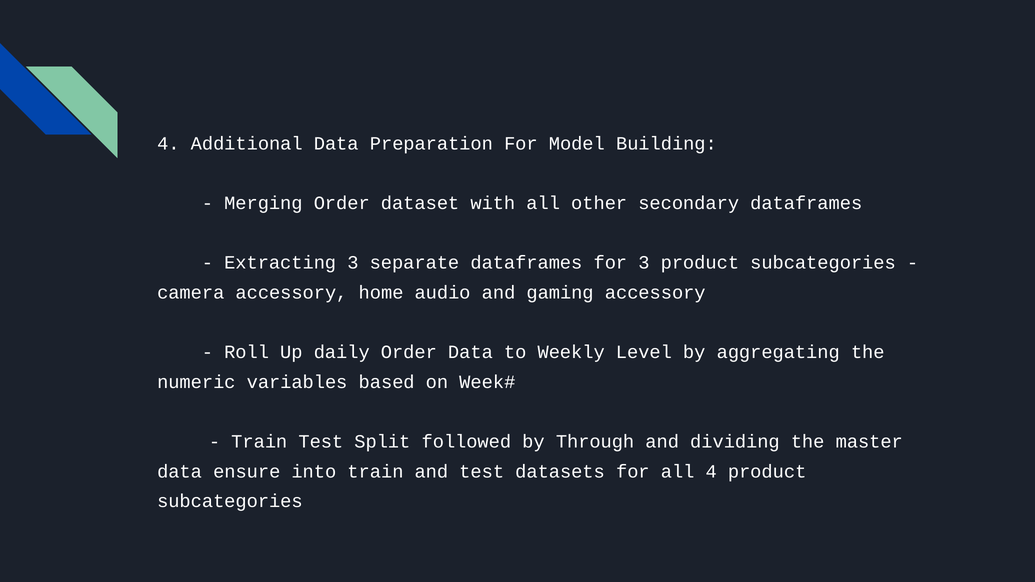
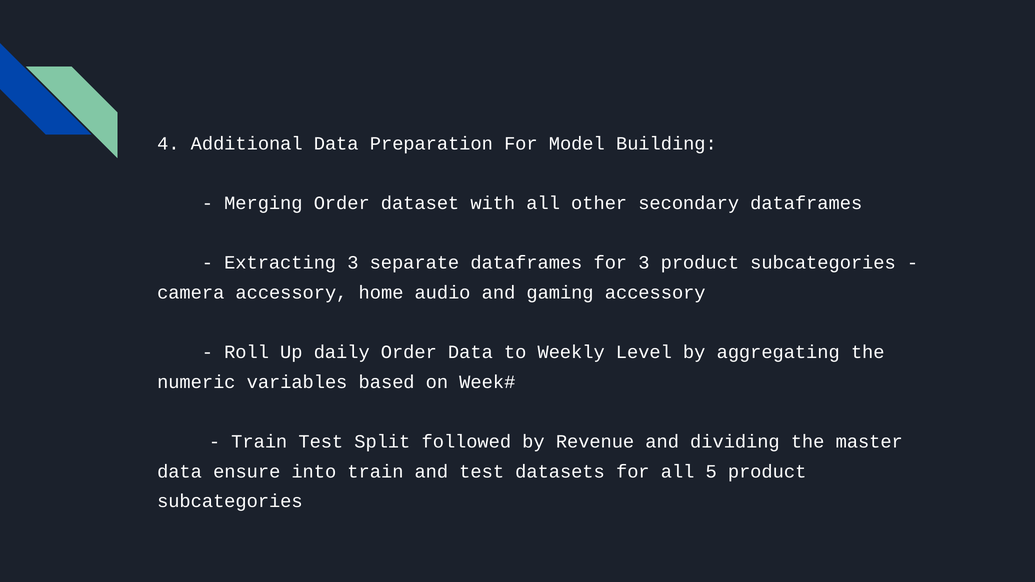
Through: Through -> Revenue
all 4: 4 -> 5
